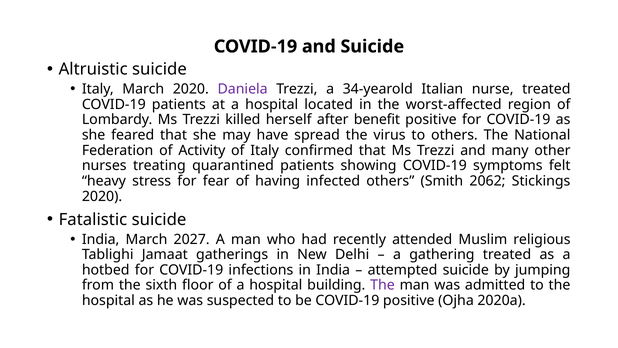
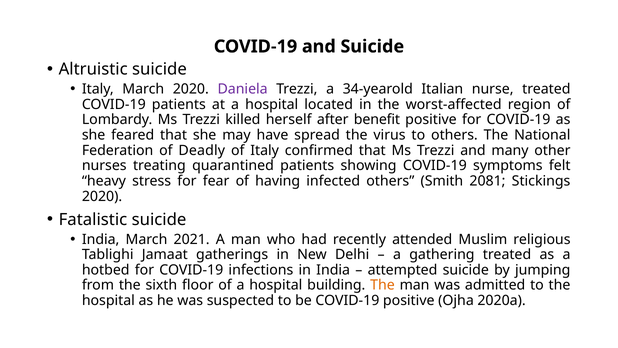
Activity: Activity -> Deadly
2062: 2062 -> 2081
2027: 2027 -> 2021
The at (383, 285) colour: purple -> orange
